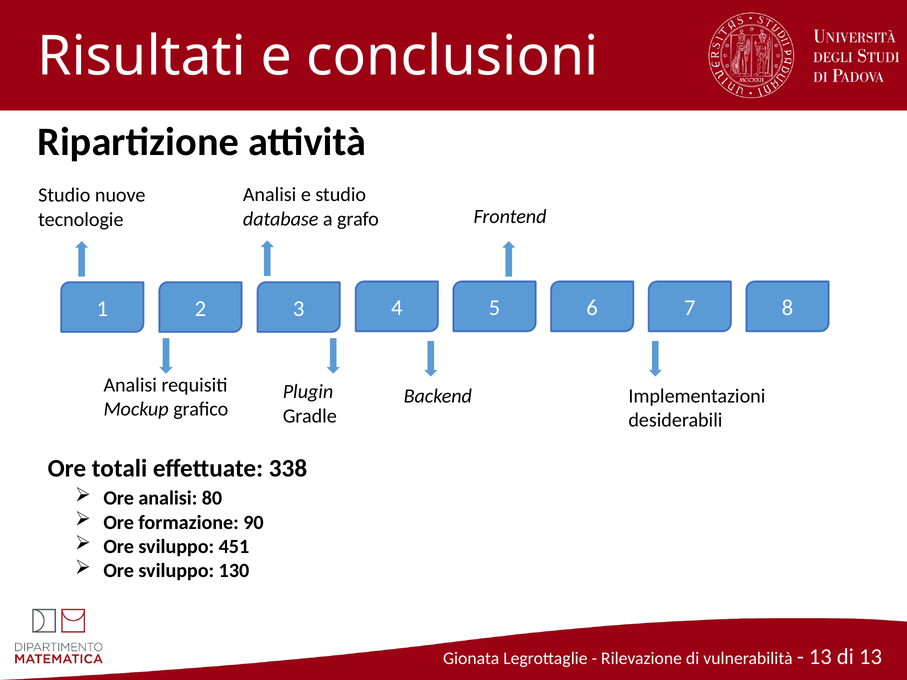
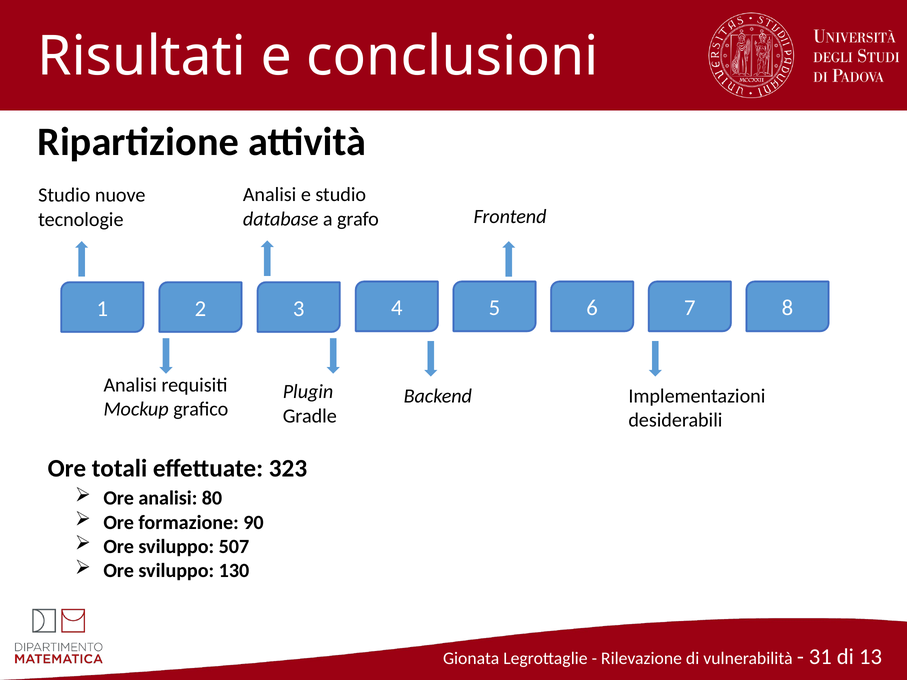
338: 338 -> 323
451: 451 -> 507
13 at (820, 657): 13 -> 31
